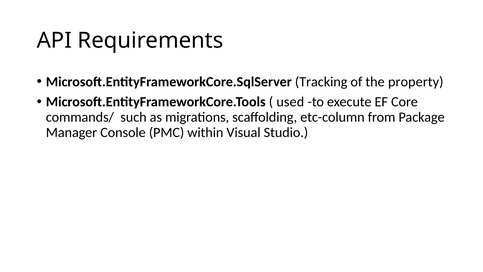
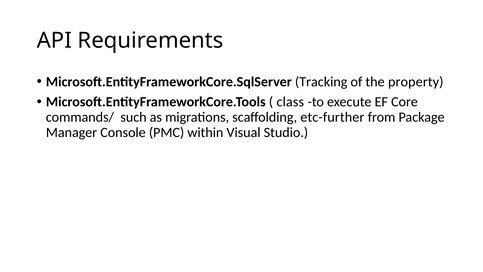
used: used -> class
etc-column: etc-column -> etc-further
